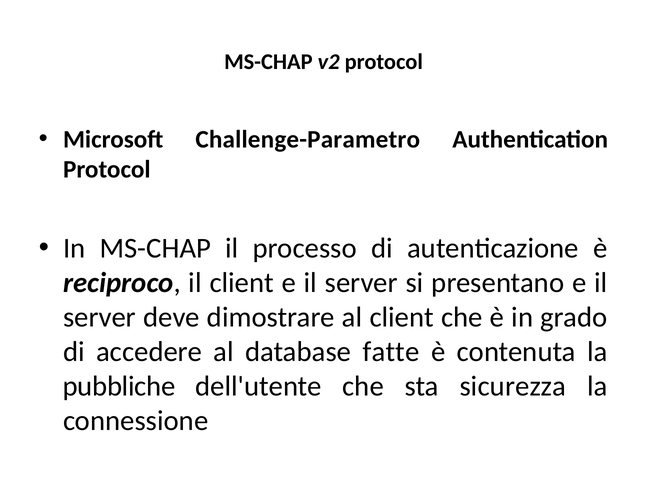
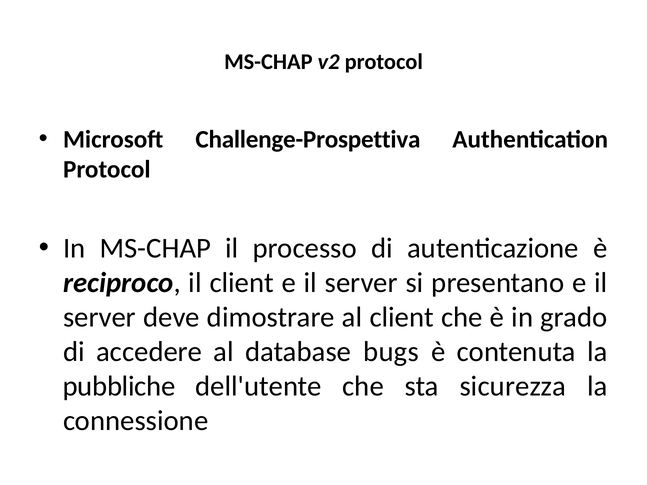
Challenge-Parametro: Challenge-Parametro -> Challenge-Prospettiva
fatte: fatte -> bugs
